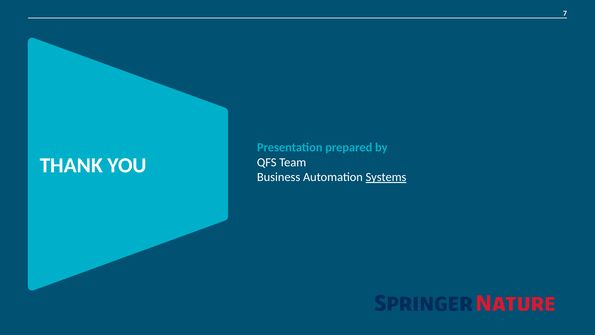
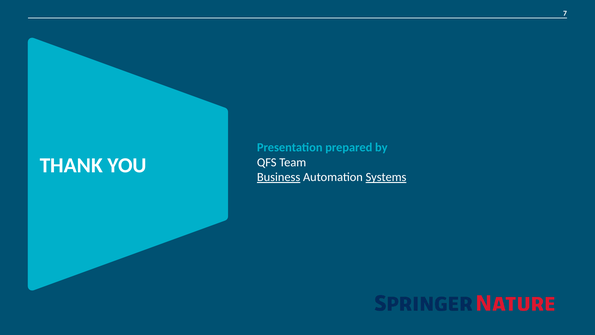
Business underline: none -> present
